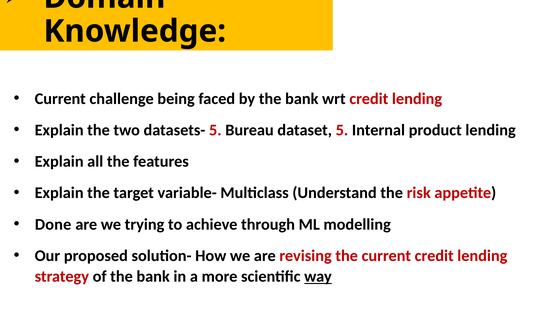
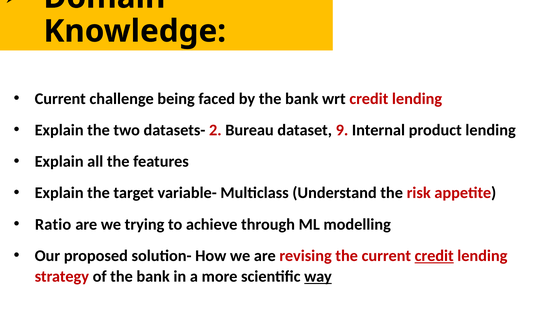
datasets- 5: 5 -> 2
dataset 5: 5 -> 9
Done: Done -> Ratio
credit at (434, 256) underline: none -> present
